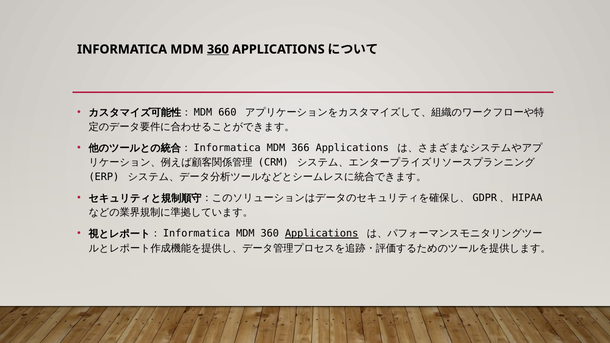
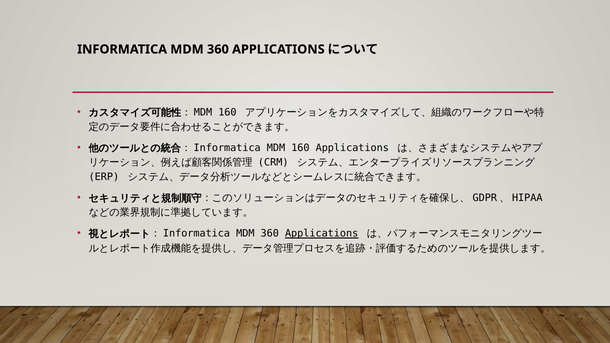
360 at (218, 49) underline: present -> none
660 at (227, 112): 660 -> 160
MDM 366: 366 -> 160
